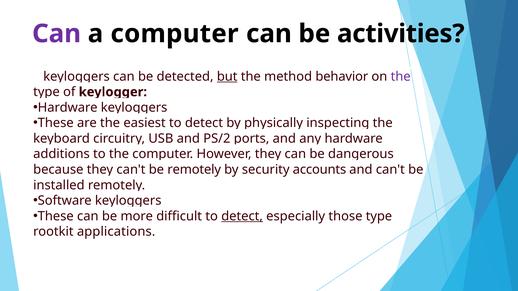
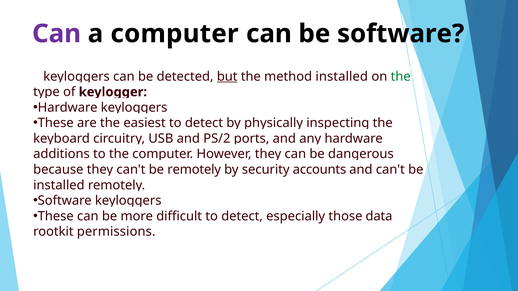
be activities: activities -> software
method behavior: behavior -> installed
the at (401, 77) colour: purple -> green
detect at (242, 216) underline: present -> none
those type: type -> data
applications: applications -> permissions
